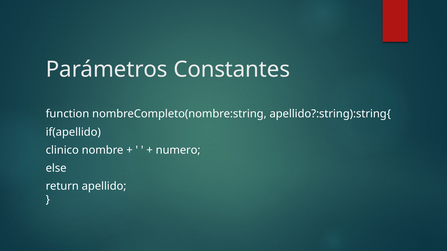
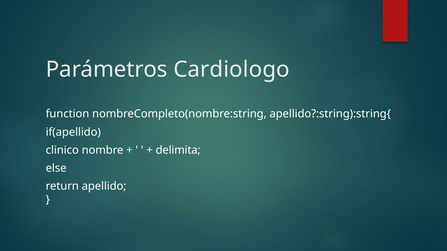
Constantes: Constantes -> Cardiologo
numero: numero -> delimita
